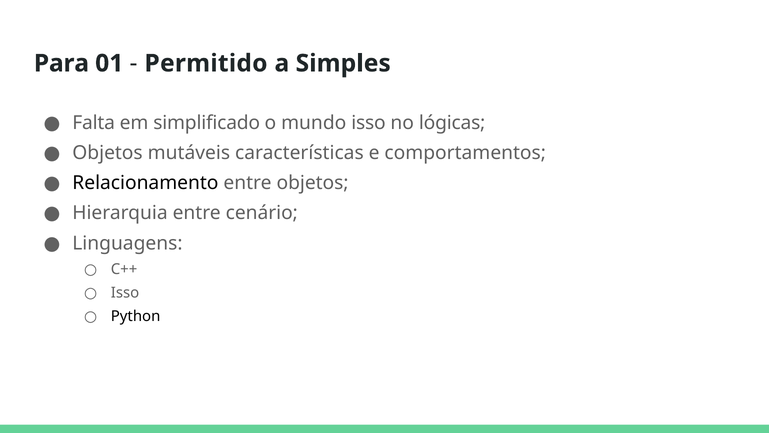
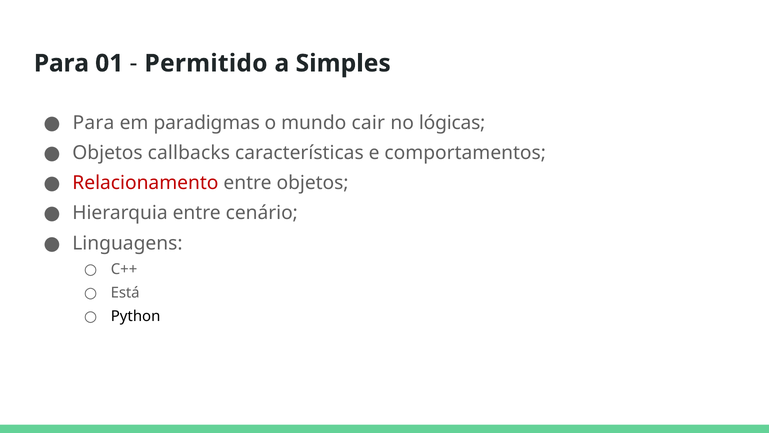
Falta at (94, 123): Falta -> Para
simplificado: simplificado -> paradigmas
mundo isso: isso -> cair
mutáveis: mutáveis -> callbacks
Relacionamento colour: black -> red
Isso at (125, 292): Isso -> Está
